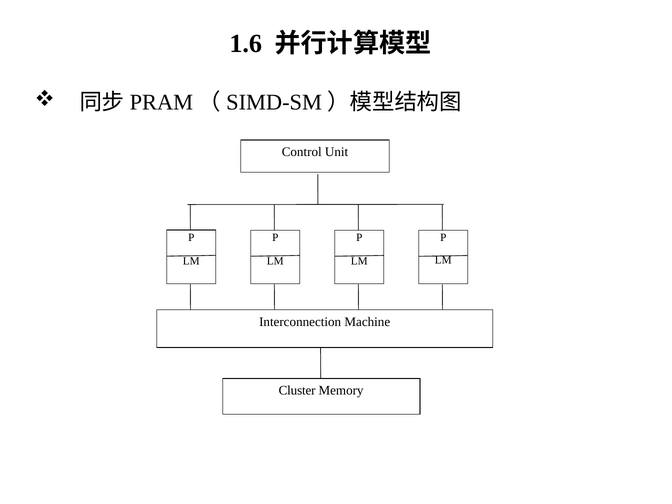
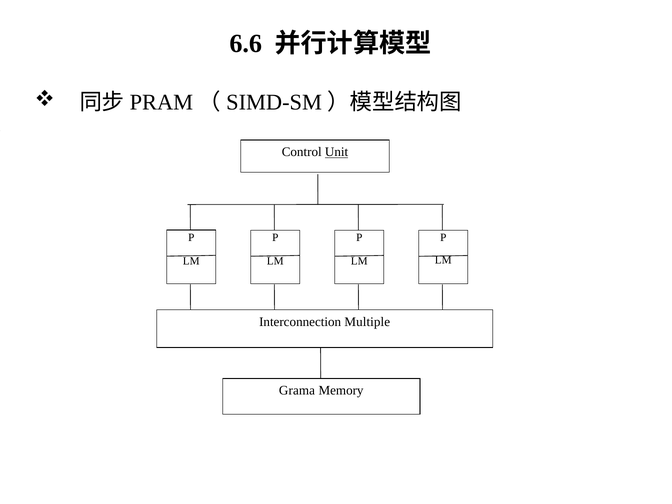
1.6: 1.6 -> 6.6
Unit underline: none -> present
Machine: Machine -> Multiple
Cluster: Cluster -> Grama
